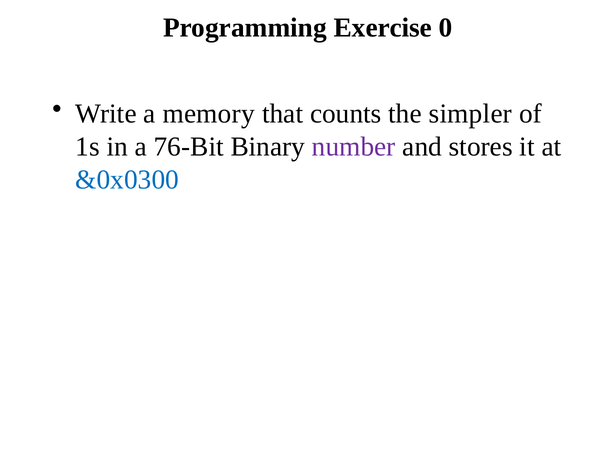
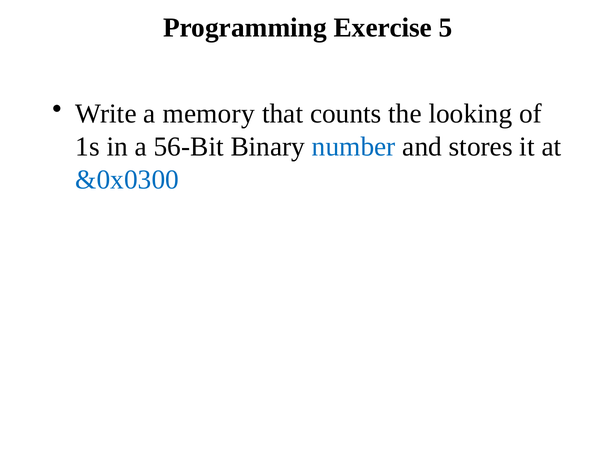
0: 0 -> 5
simpler: simpler -> looking
76-Bit: 76-Bit -> 56-Bit
number colour: purple -> blue
